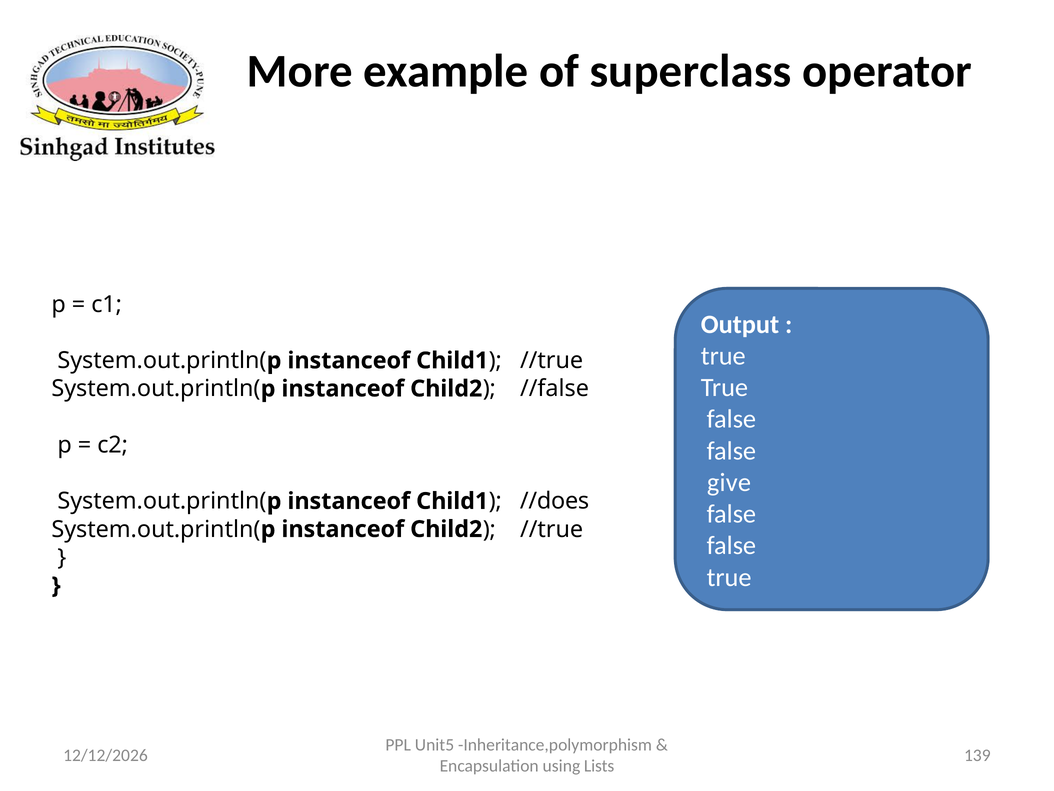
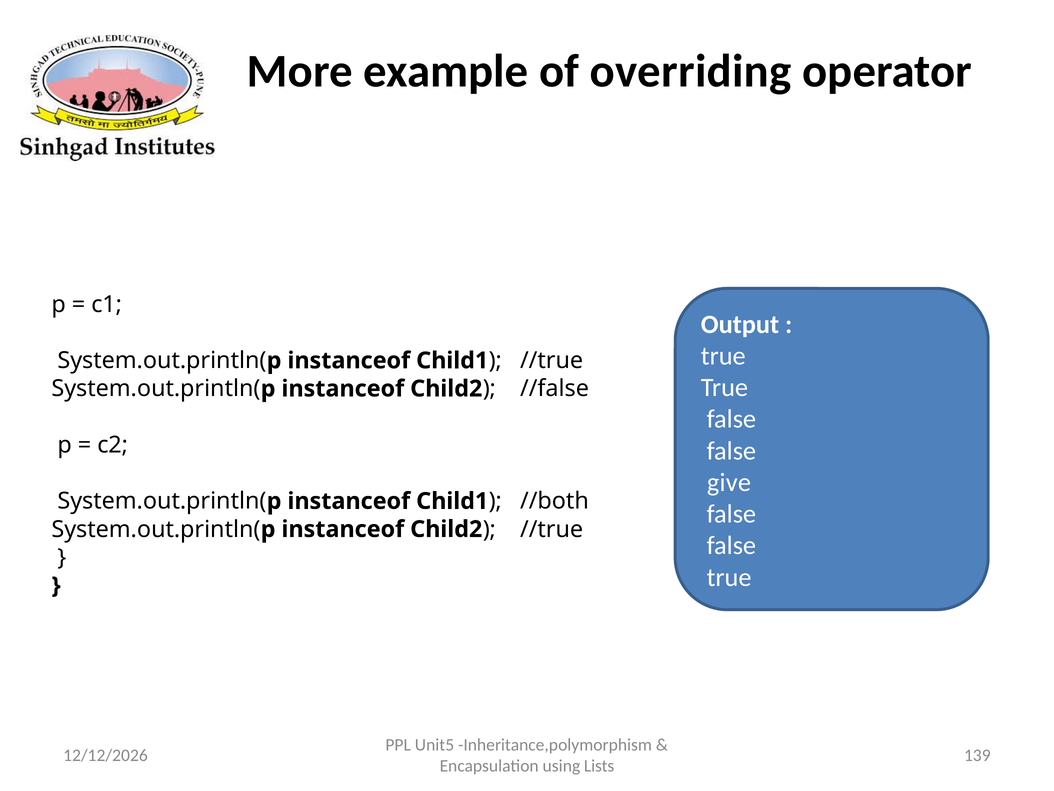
superclass: superclass -> overriding
//does: //does -> //both
